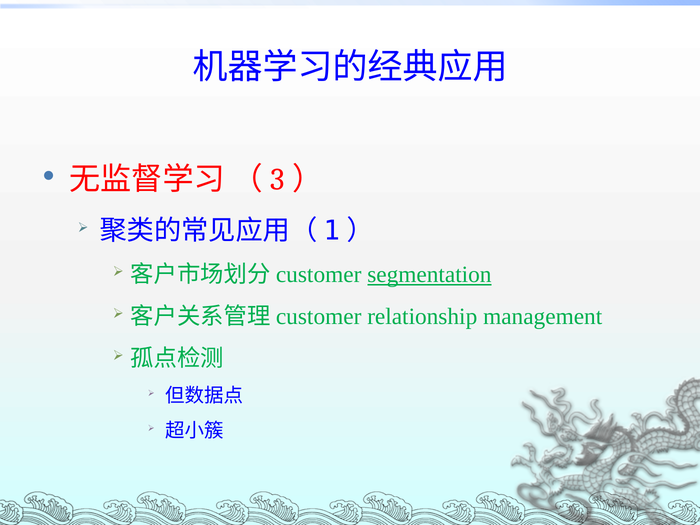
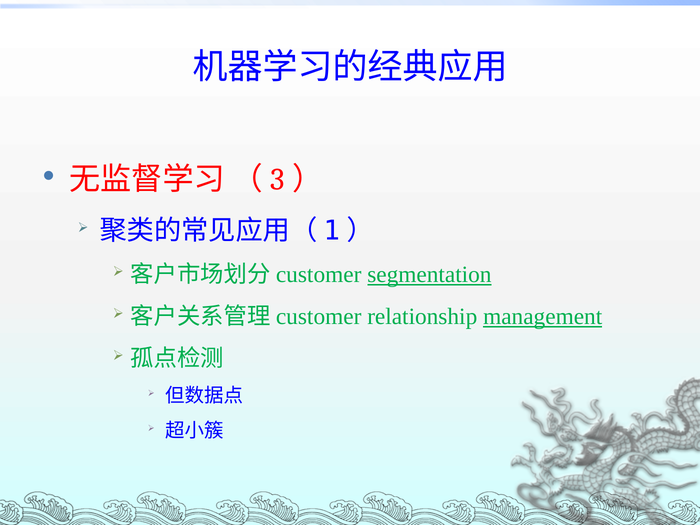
management underline: none -> present
